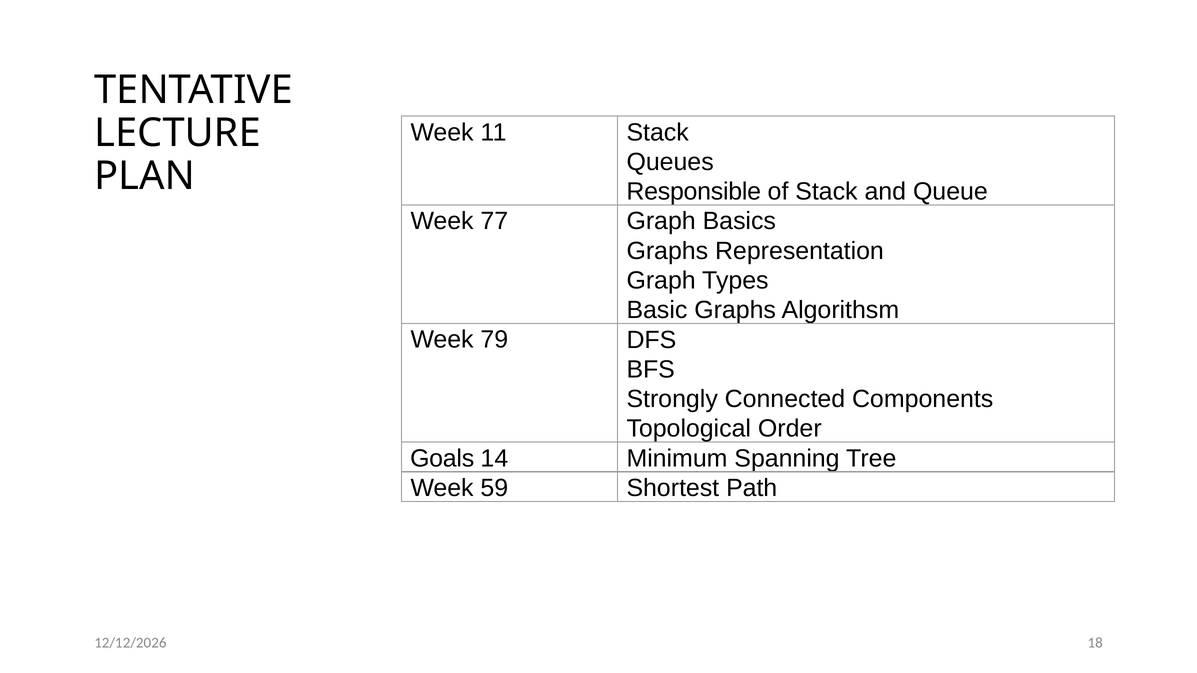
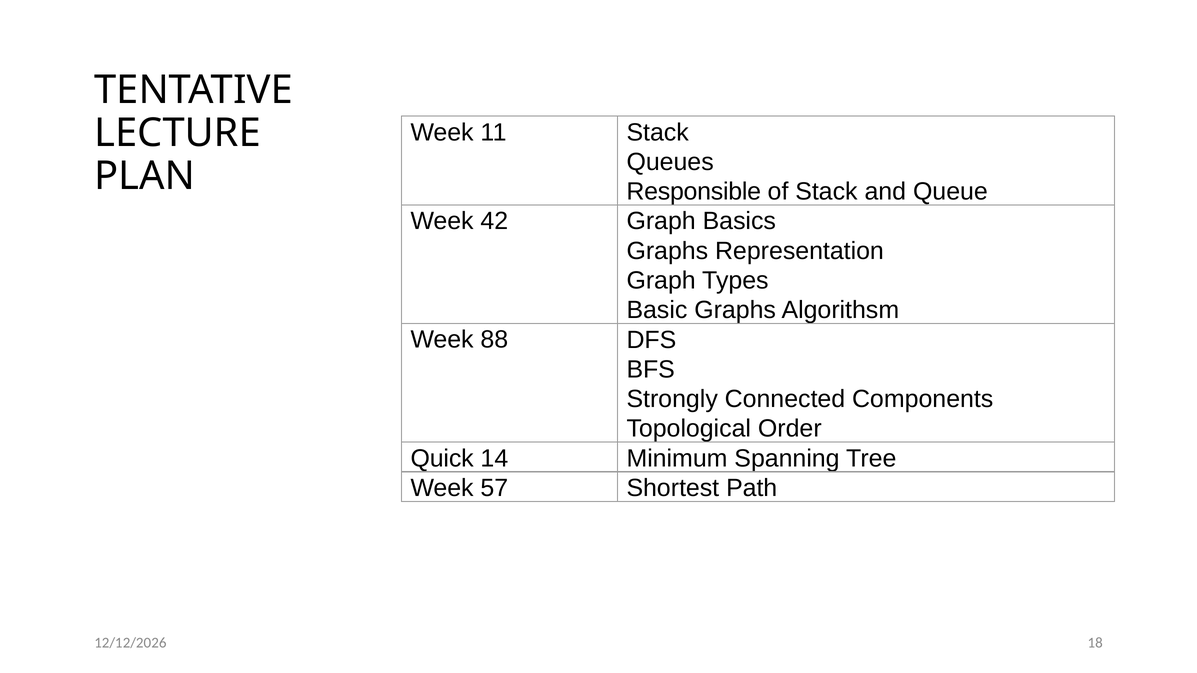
77: 77 -> 42
79: 79 -> 88
Goals: Goals -> Quick
59: 59 -> 57
